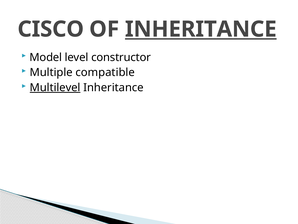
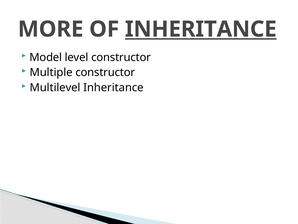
CISCO: CISCO -> MORE
Multiple compatible: compatible -> constructor
Multilevel underline: present -> none
